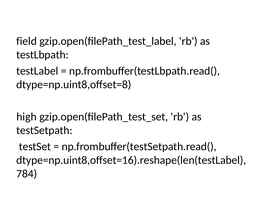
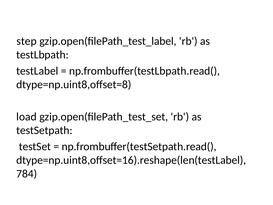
field: field -> step
high: high -> load
